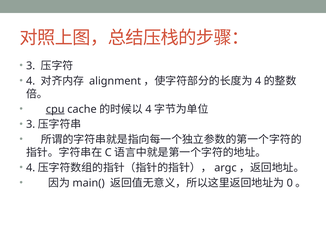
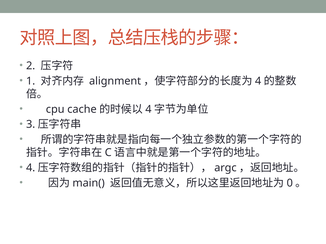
3 at (31, 66): 3 -> 2
4 at (31, 81): 4 -> 1
cpu underline: present -> none
